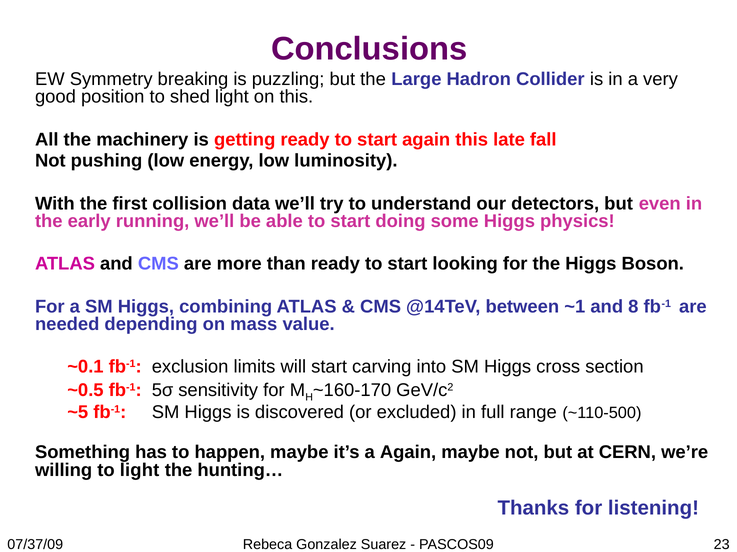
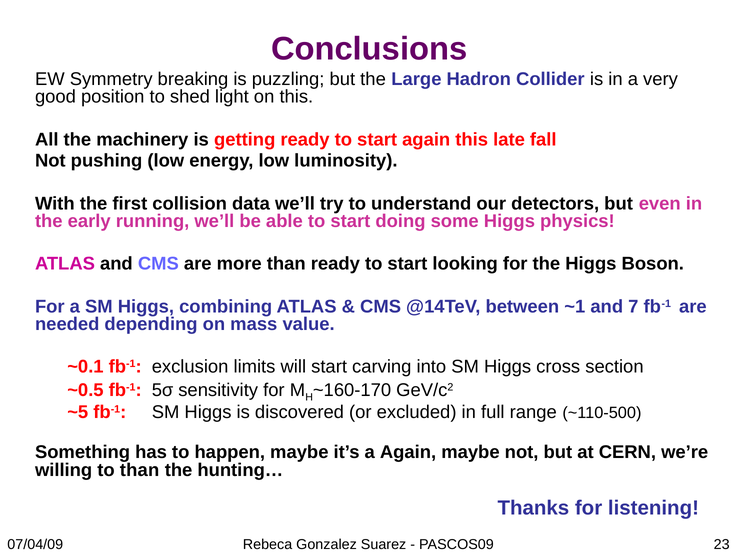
8: 8 -> 7
to light: light -> than
07/37/09: 07/37/09 -> 07/04/09
